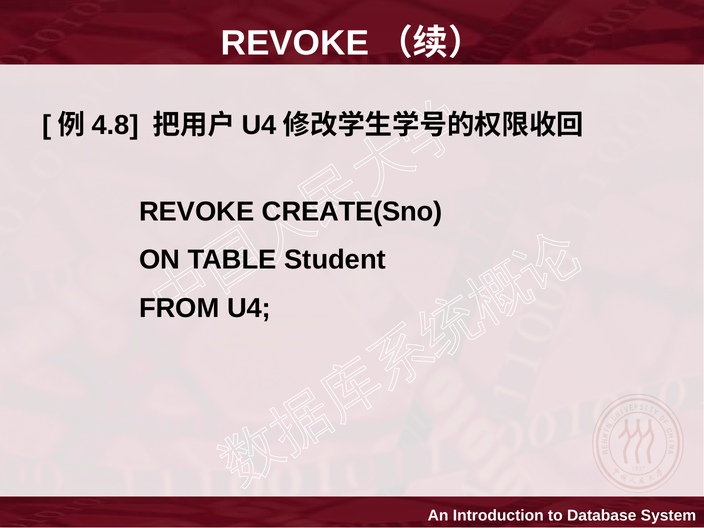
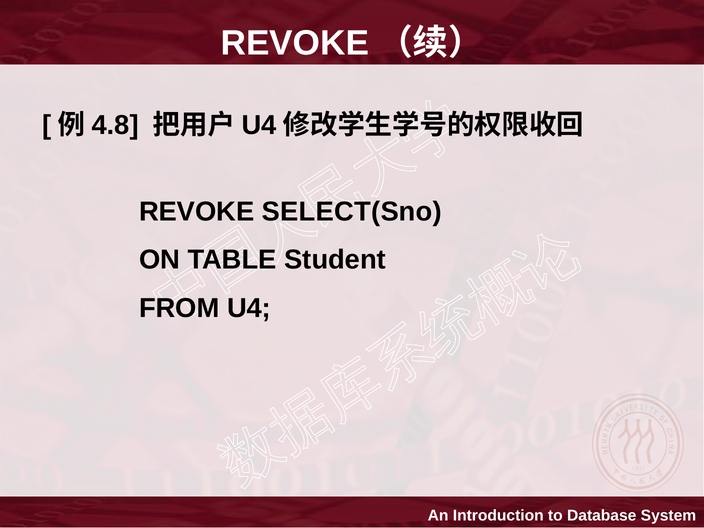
CREATE(Sno: CREATE(Sno -> SELECT(Sno
